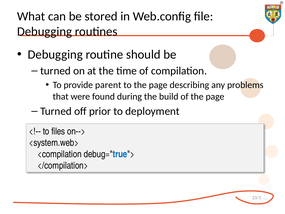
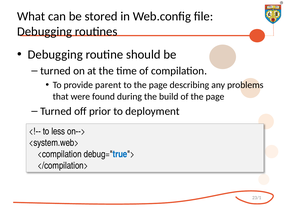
files: files -> less
